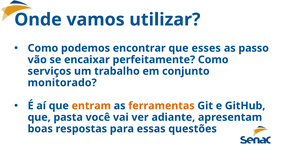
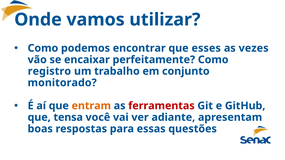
passo: passo -> vezes
serviços: serviços -> registro
ferramentas colour: orange -> red
pasta: pasta -> tensa
